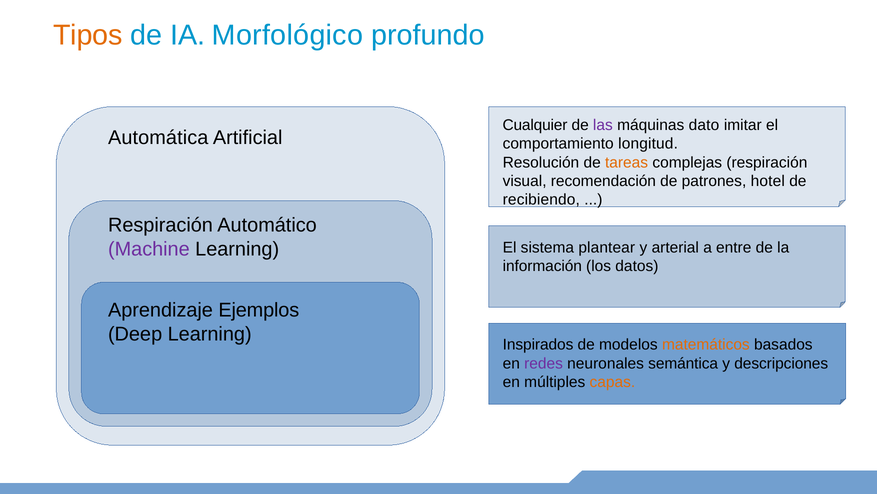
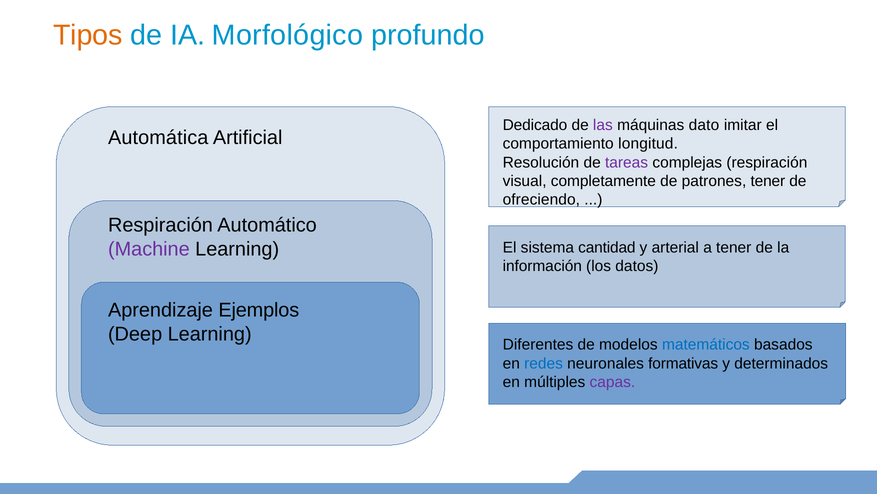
Cualquier: Cualquier -> Dedicado
tareas colour: orange -> purple
recomendación: recomendación -> completamente
patrones hotel: hotel -> tener
recibiendo: recibiendo -> ofreciendo
plantear: plantear -> cantidad
a entre: entre -> tener
Inspirados: Inspirados -> Diferentes
matemáticos colour: orange -> blue
redes colour: purple -> blue
semántica: semántica -> formativas
descripciones: descripciones -> determinados
capas colour: orange -> purple
